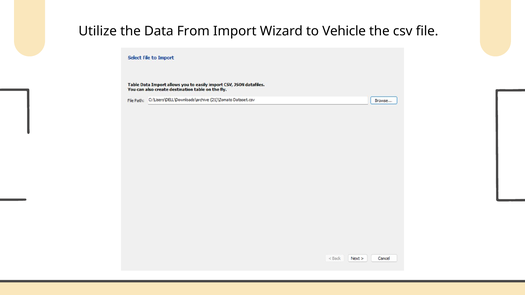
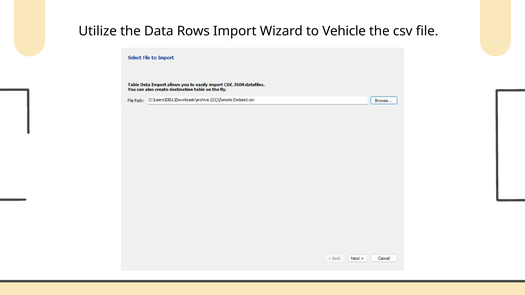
From: From -> Rows
